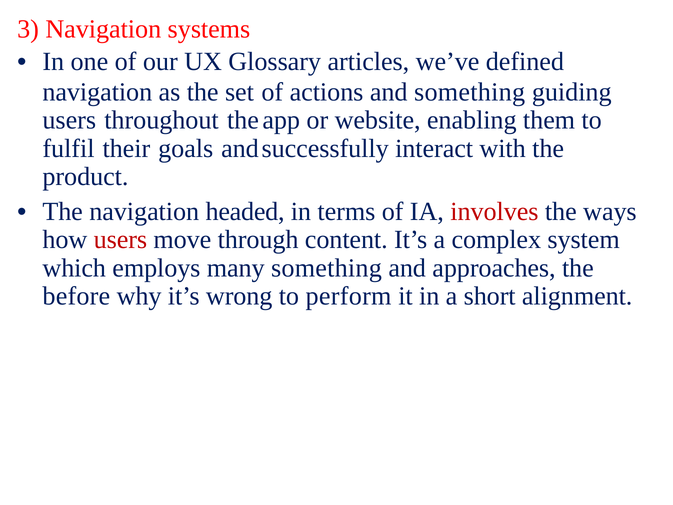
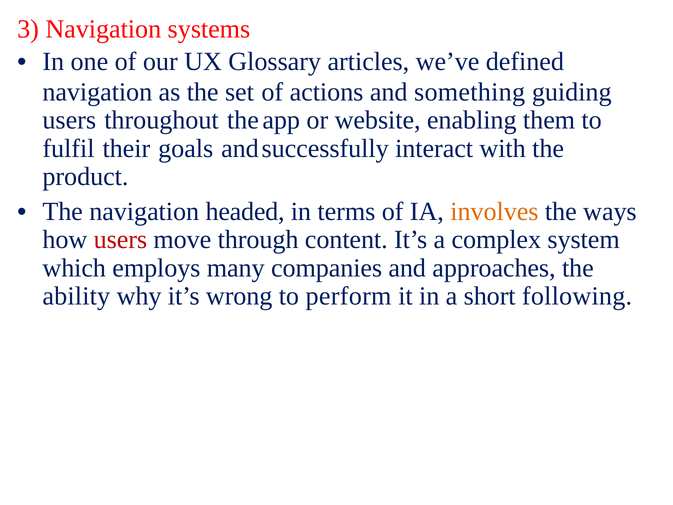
involves colour: red -> orange
many something: something -> companies
before: before -> ability
alignment: alignment -> following
